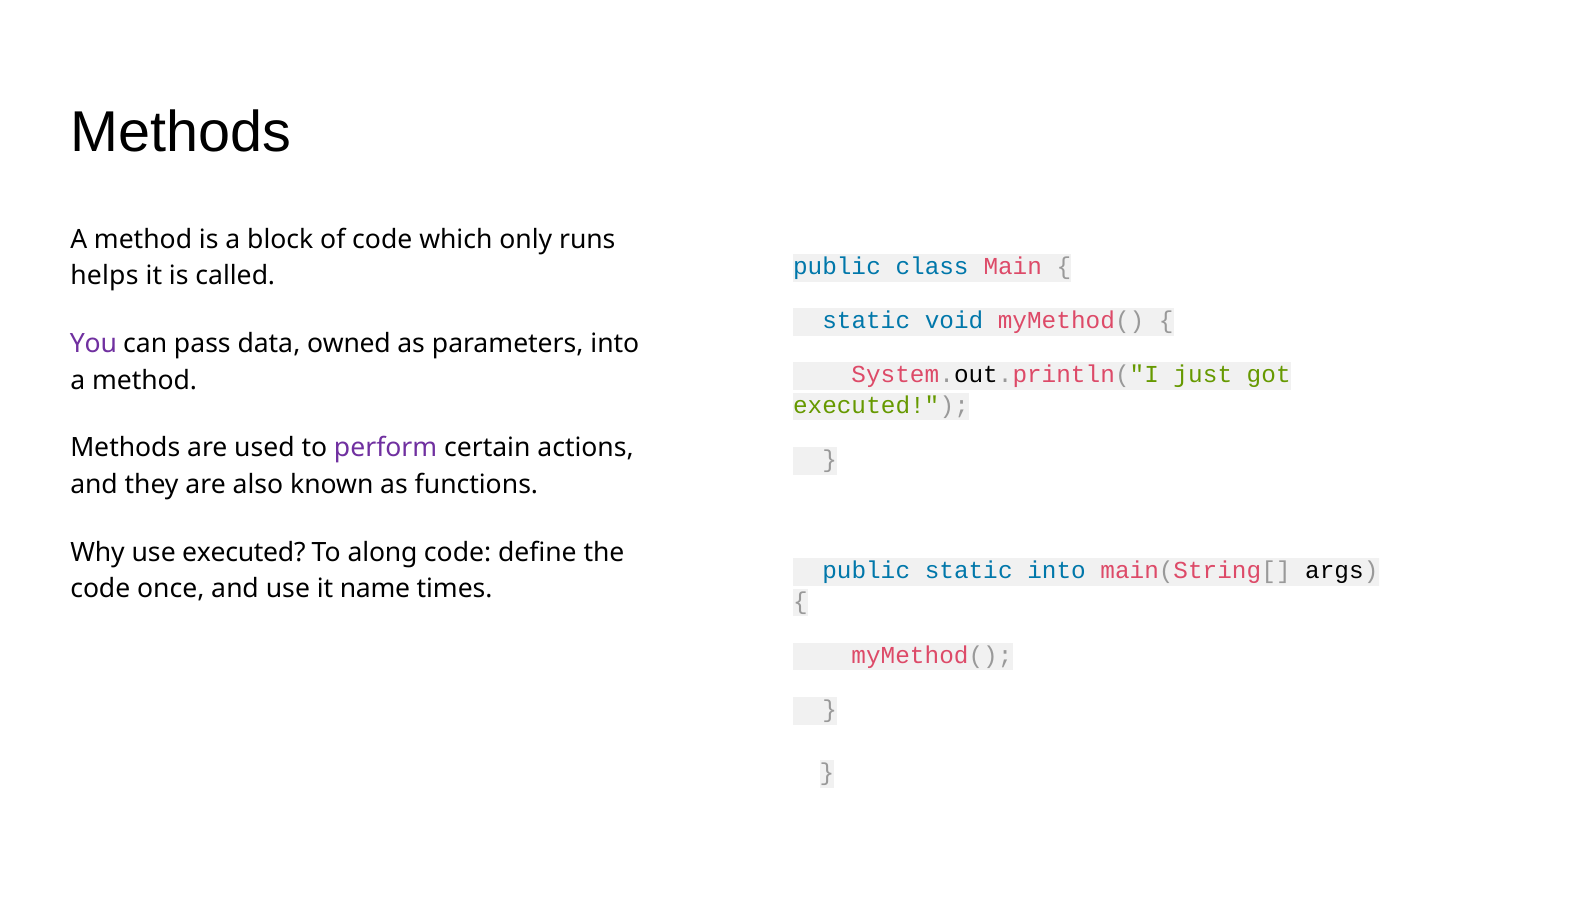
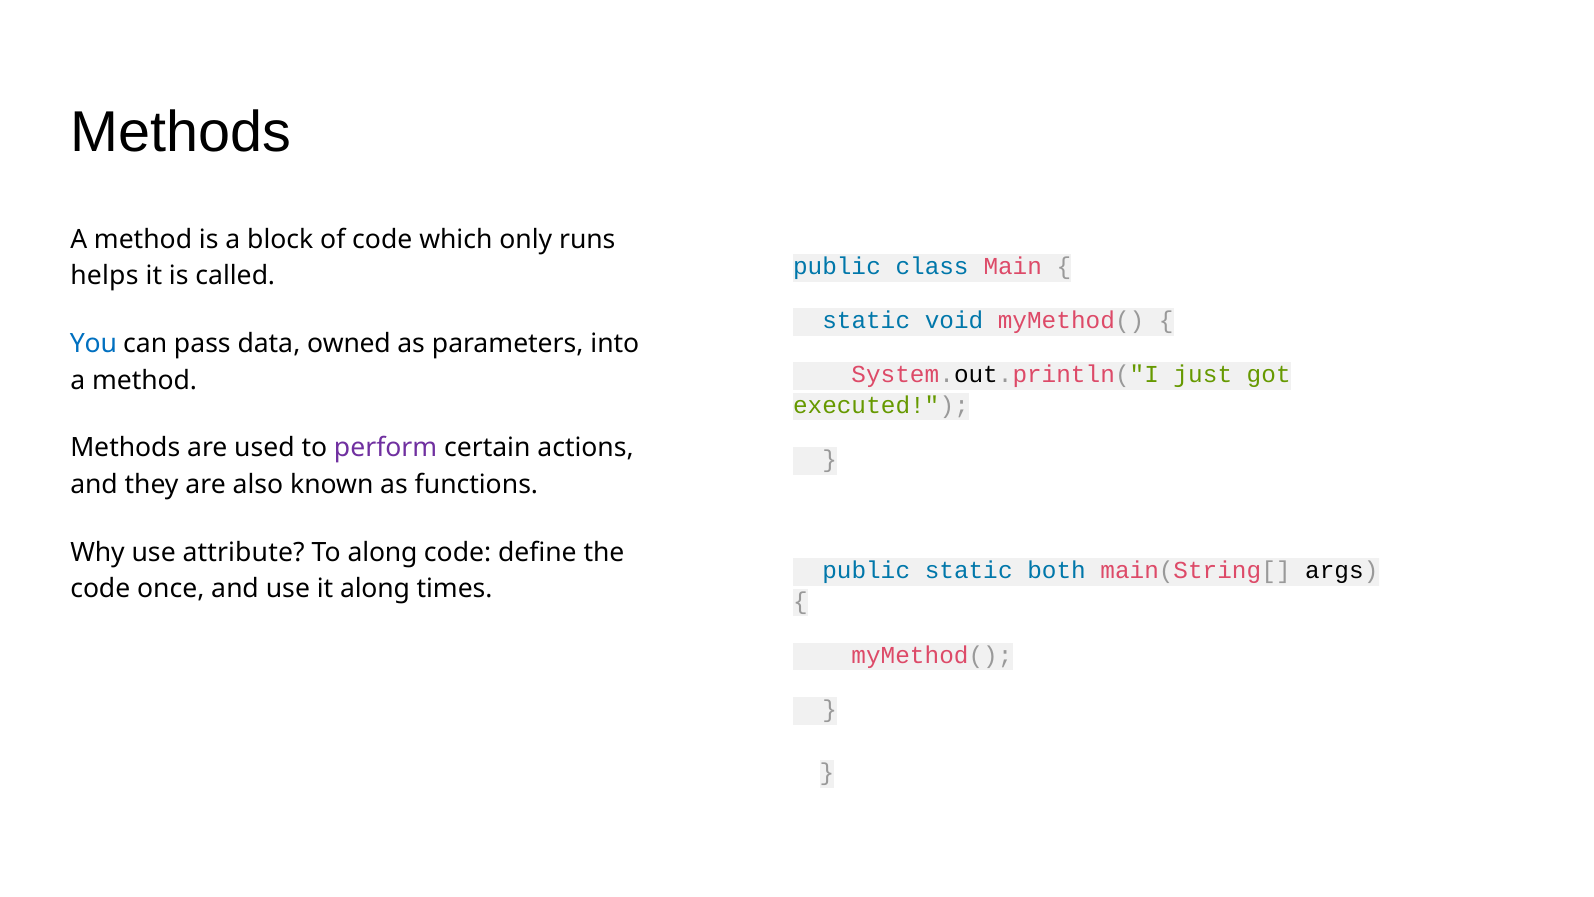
You colour: purple -> blue
use executed: executed -> attribute
static into: into -> both
it name: name -> along
